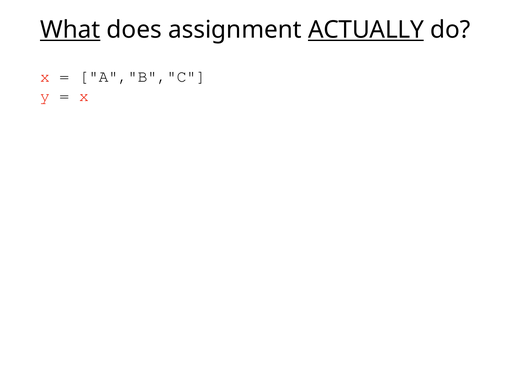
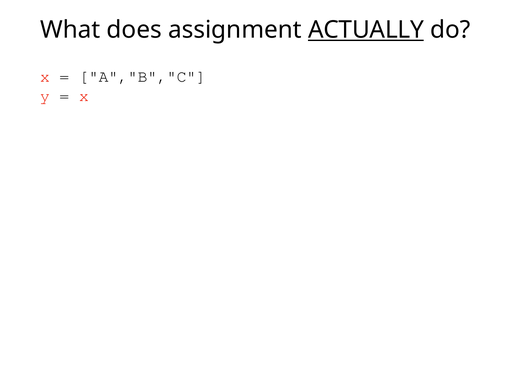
What underline: present -> none
